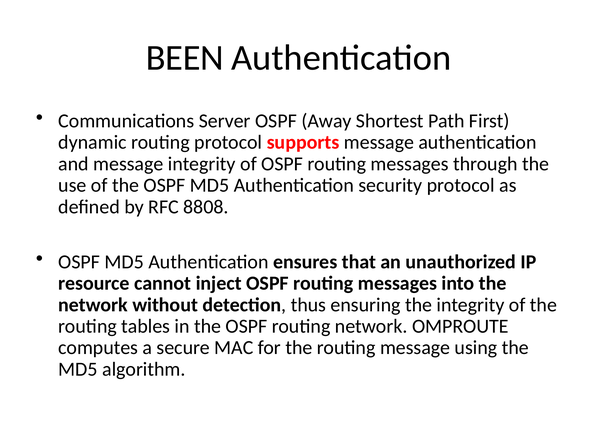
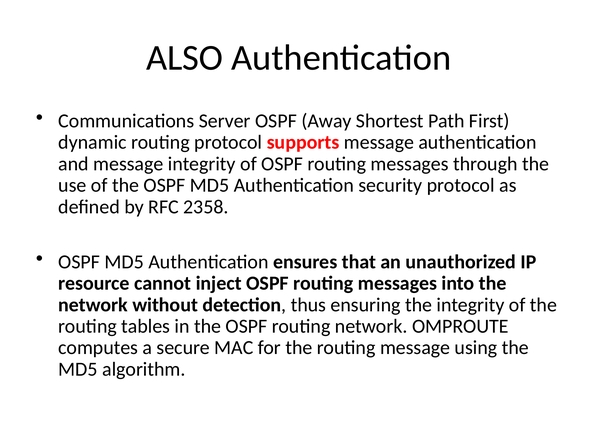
BEEN: BEEN -> ALSO
8808: 8808 -> 2358
